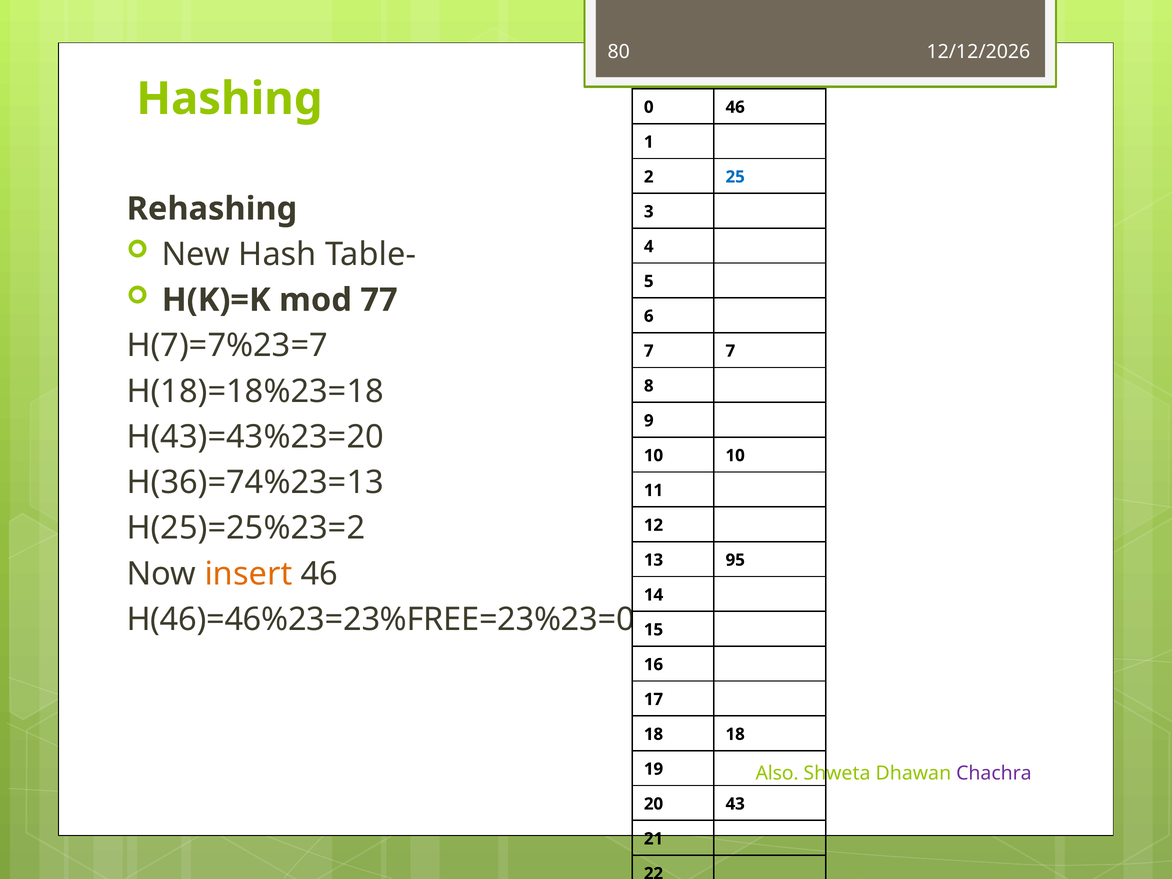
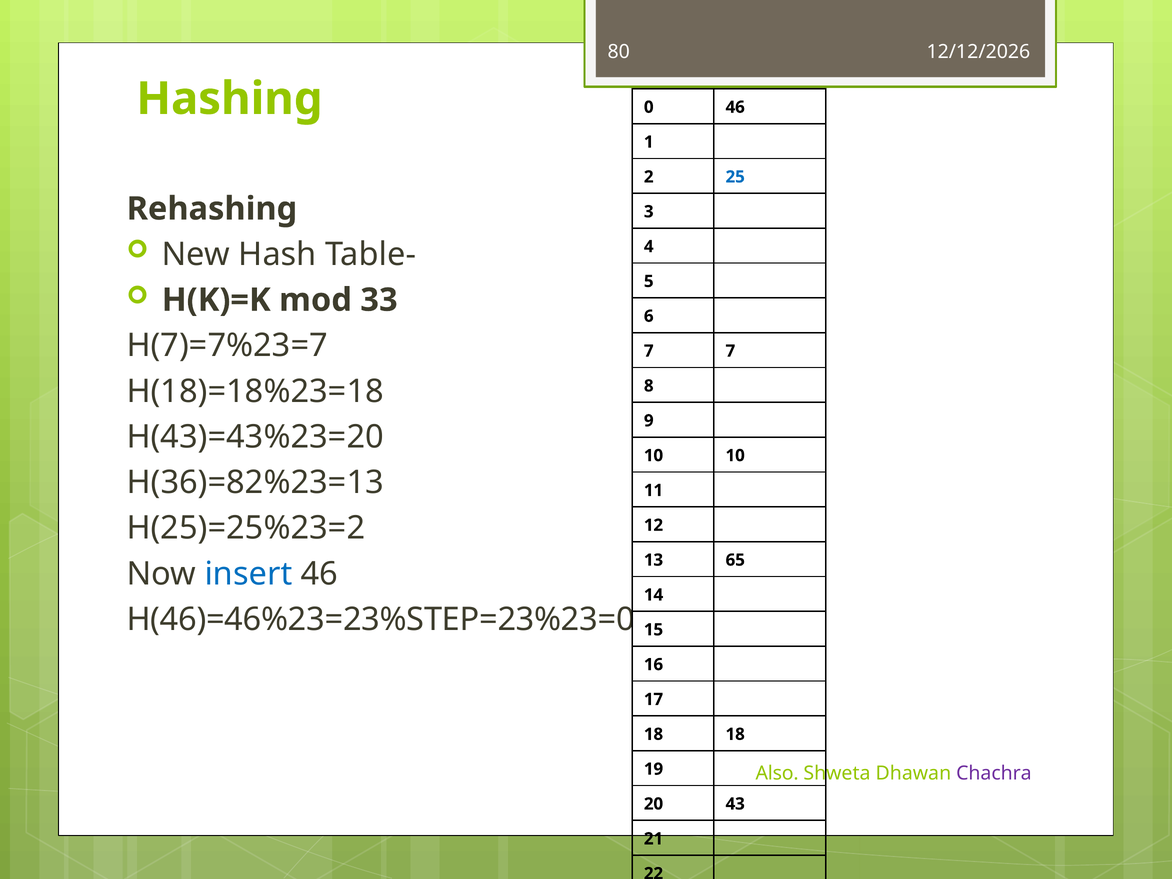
77: 77 -> 33
H(36)=74%23=13: H(36)=74%23=13 -> H(36)=82%23=13
95: 95 -> 65
insert colour: orange -> blue
H(46)=46%23=23%FREE=23%23=0: H(46)=46%23=23%FREE=23%23=0 -> H(46)=46%23=23%STEP=23%23=0
